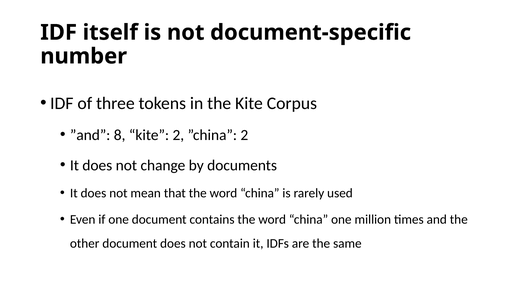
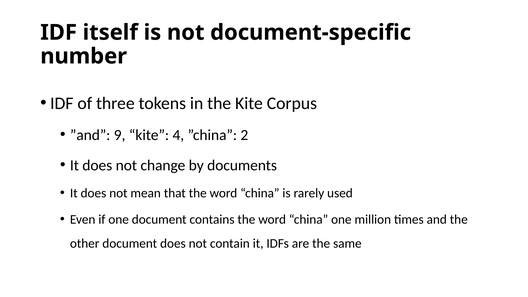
8: 8 -> 9
kite 2: 2 -> 4
